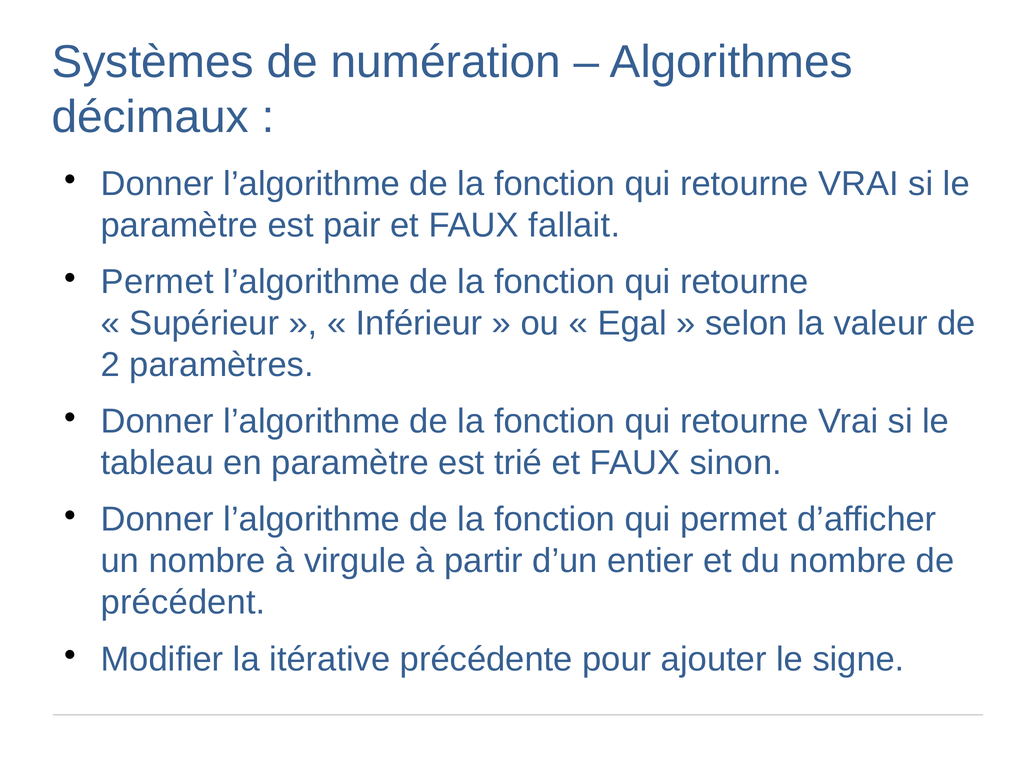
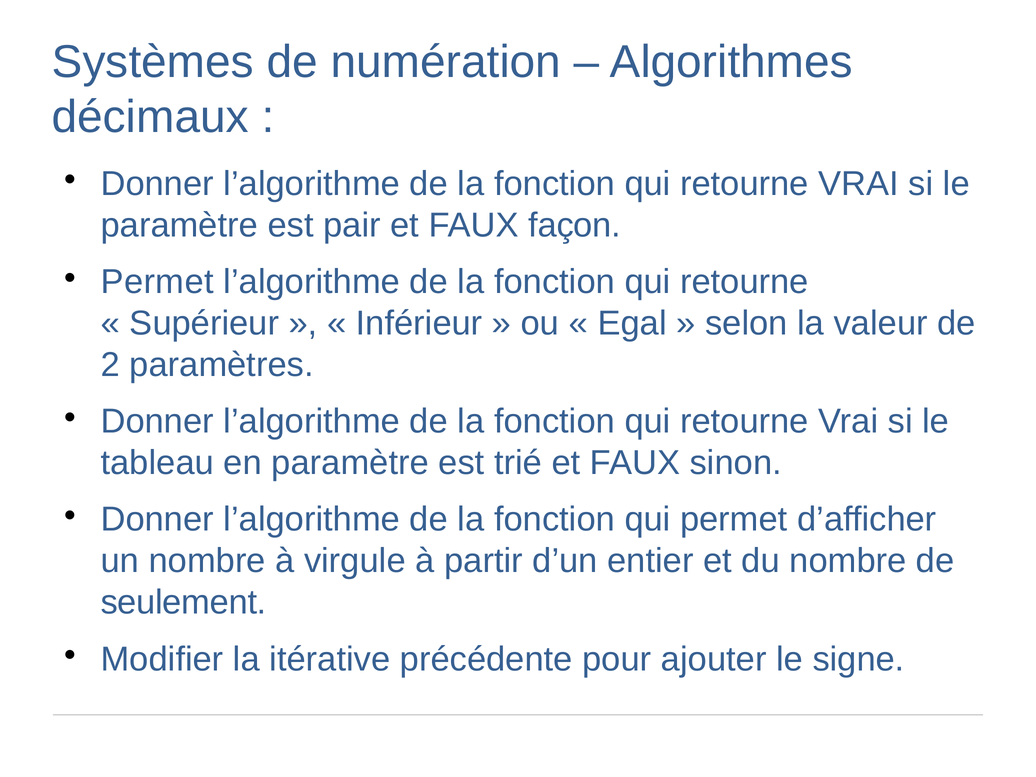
fallait: fallait -> façon
précédent: précédent -> seulement
